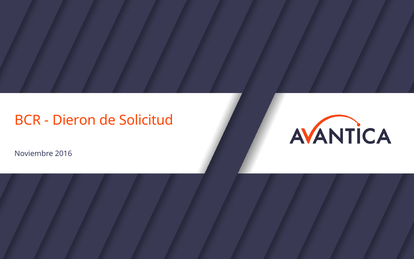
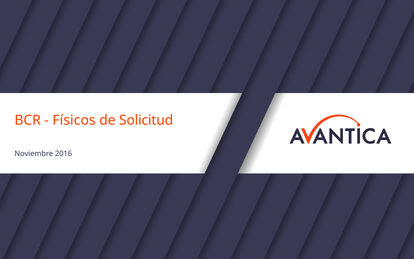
Dieron: Dieron -> Físicos
